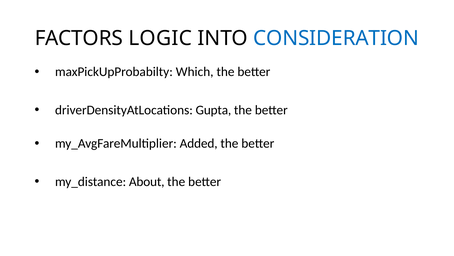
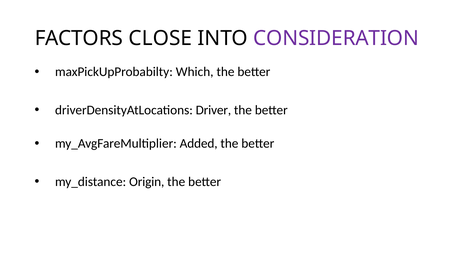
LOGIC: LOGIC -> CLOSE
CONSIDERATION colour: blue -> purple
Gupta: Gupta -> Driver
About: About -> Origin
